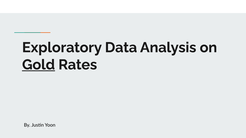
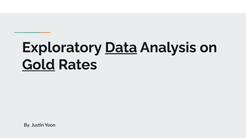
Data underline: none -> present
